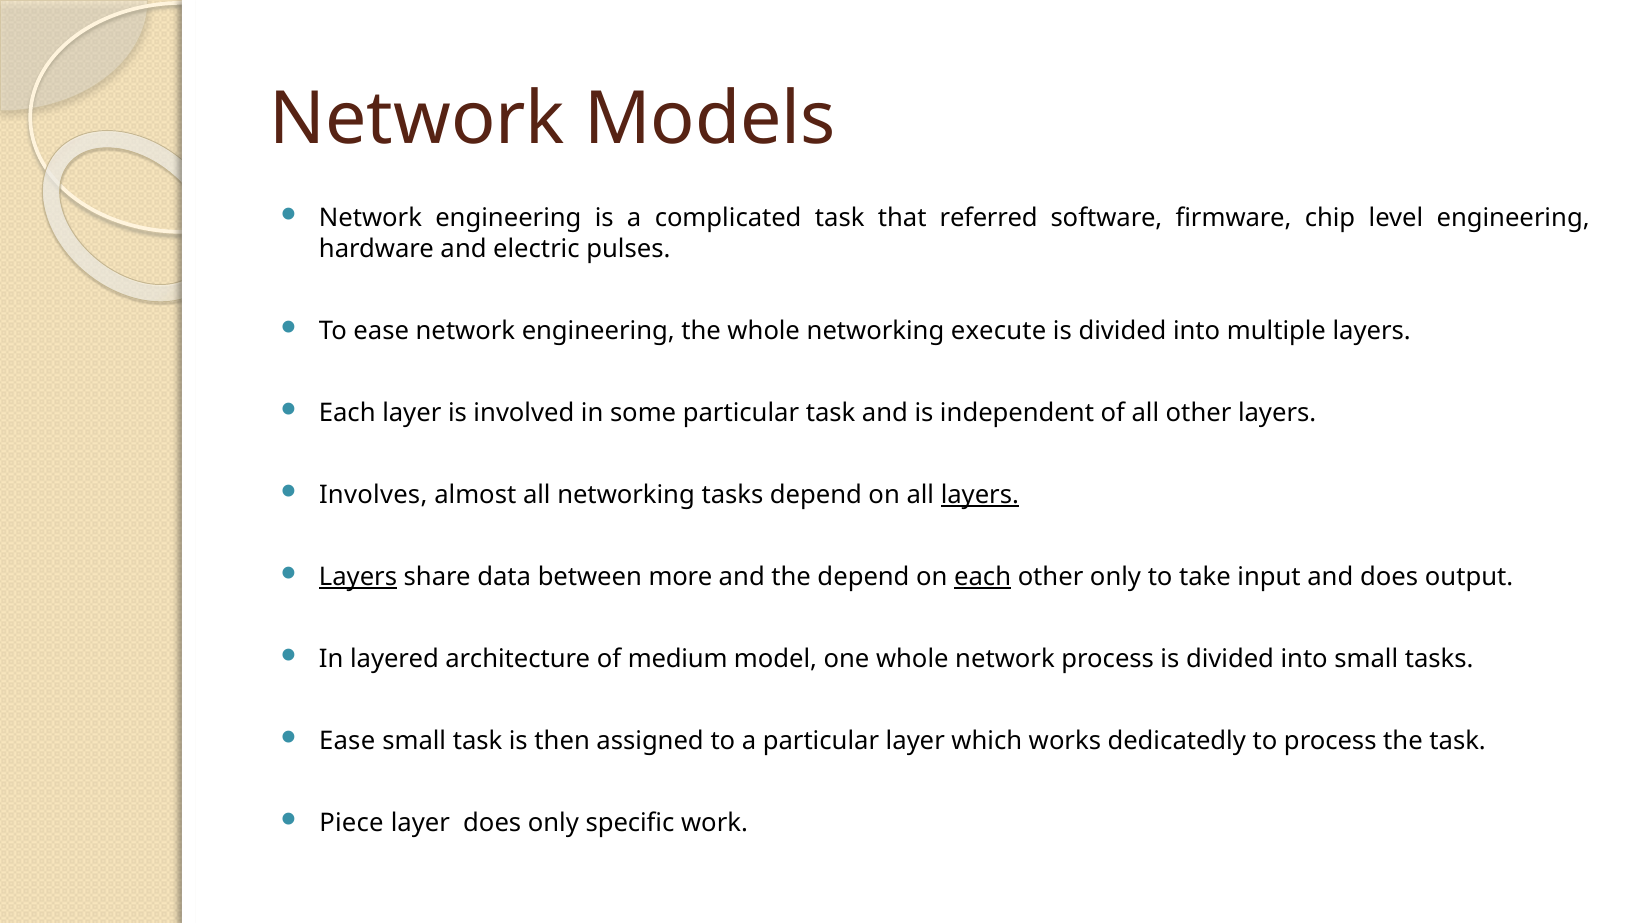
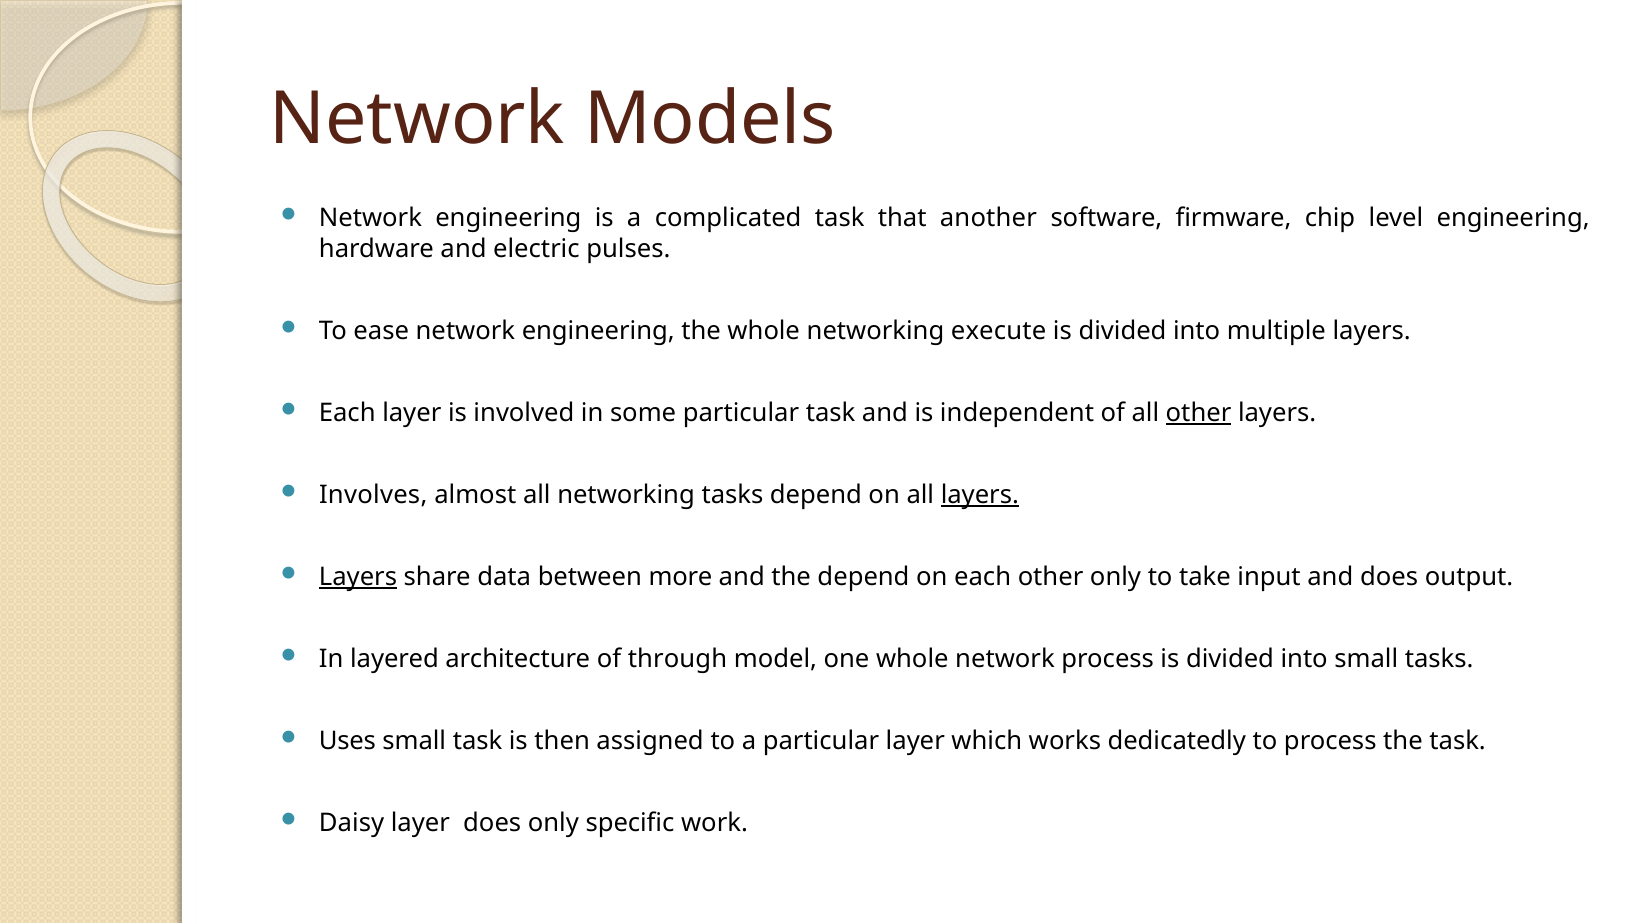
referred: referred -> another
other at (1199, 413) underline: none -> present
each at (983, 577) underline: present -> none
medium: medium -> through
Ease at (347, 741): Ease -> Uses
Piece: Piece -> Daisy
